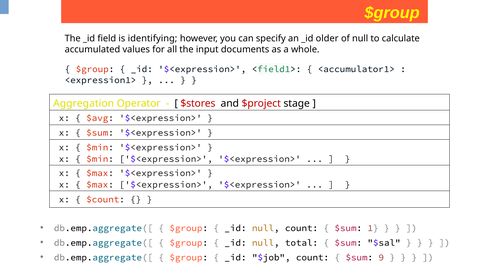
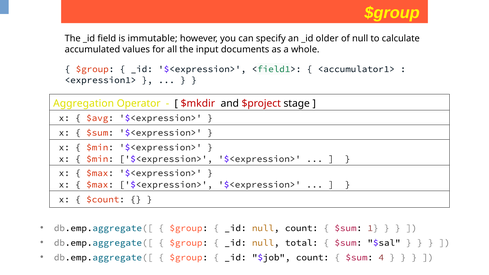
identifying: identifying -> immutable
$stores: $stores -> $mkdir
9: 9 -> 4
